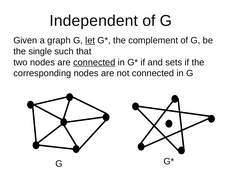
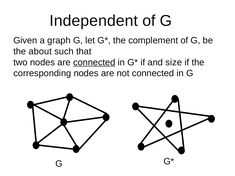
let underline: present -> none
single: single -> about
sets: sets -> size
